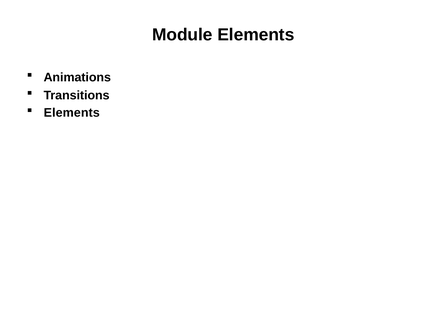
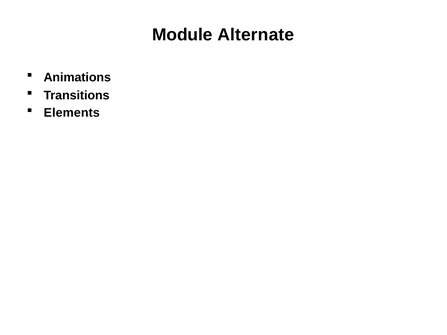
Module Elements: Elements -> Alternate
